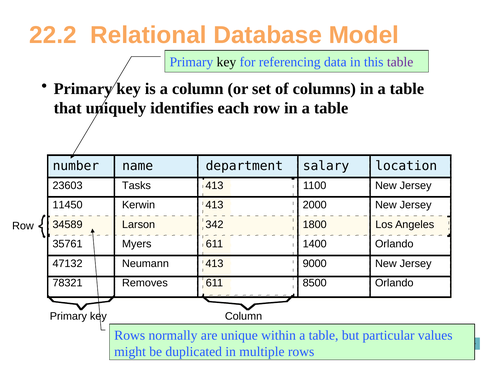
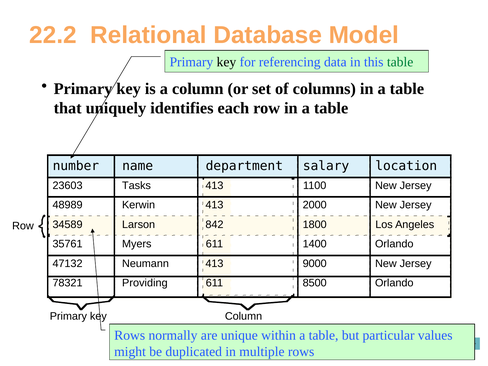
table at (400, 62) colour: purple -> green
11450: 11450 -> 48989
342: 342 -> 842
Removes: Removes -> Providing
